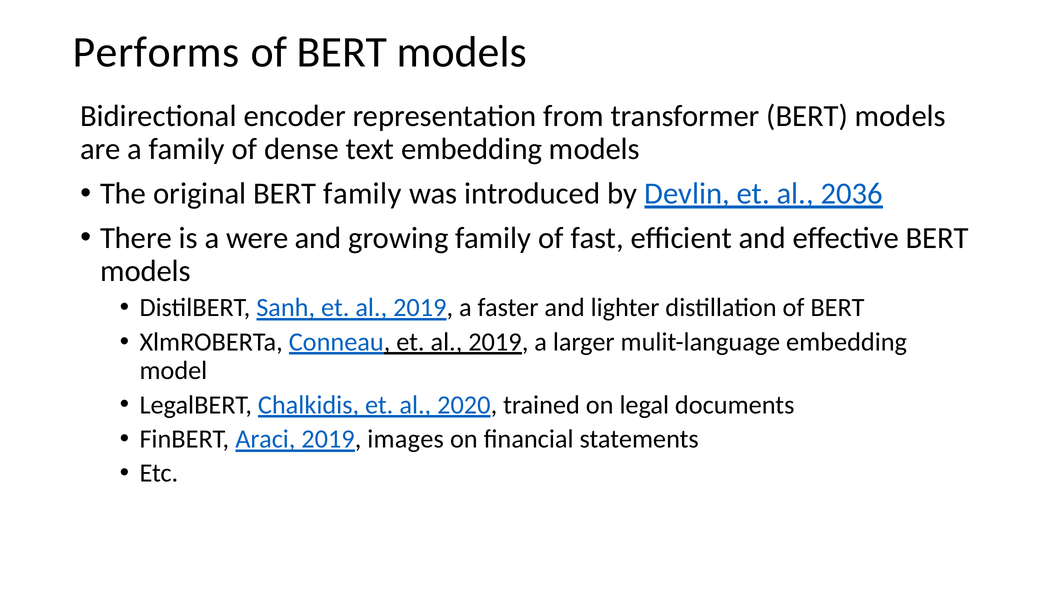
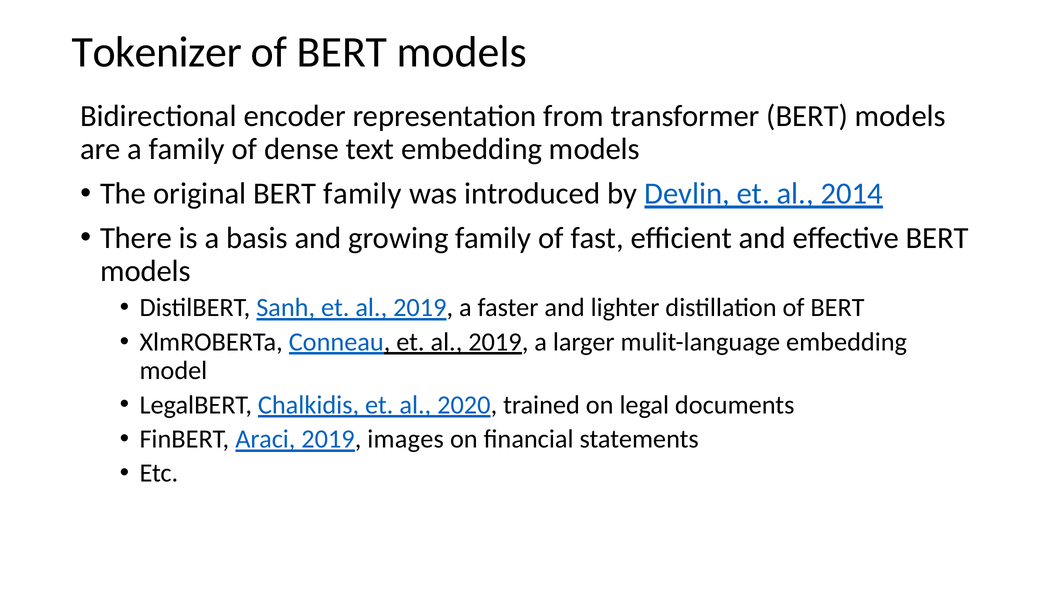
Performs: Performs -> Tokenizer
2036: 2036 -> 2014
were: were -> basis
